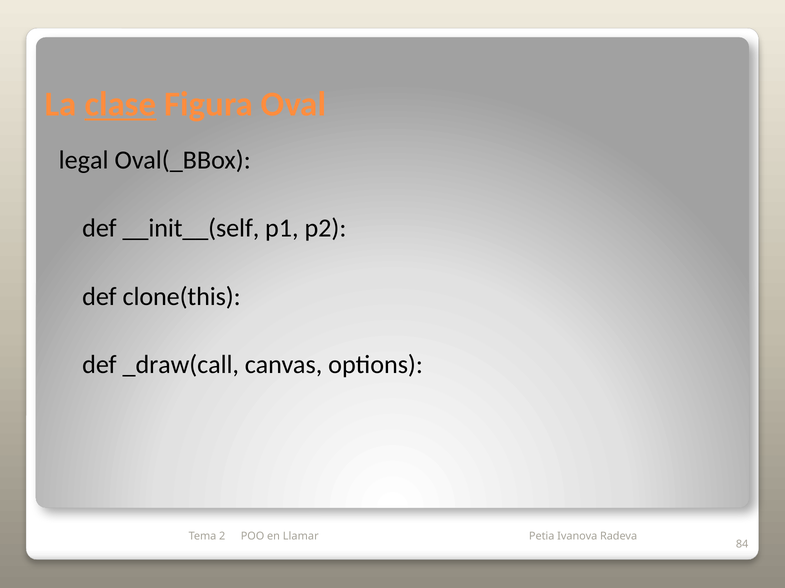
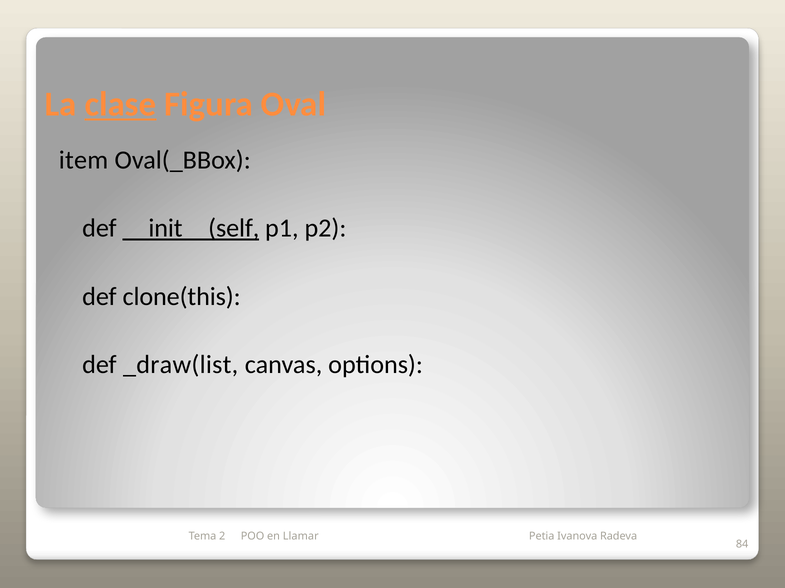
legal: legal -> item
__init__(self underline: none -> present
_draw(call: _draw(call -> _draw(list
